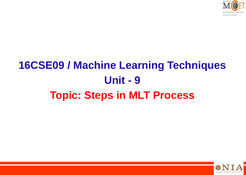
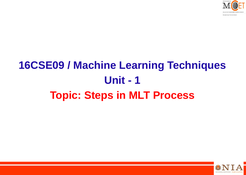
9: 9 -> 1
